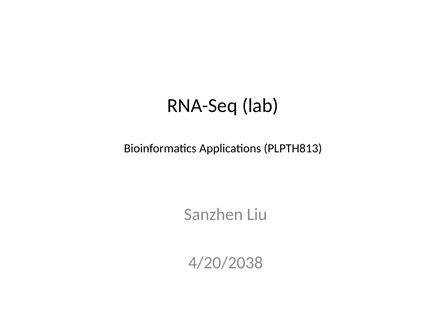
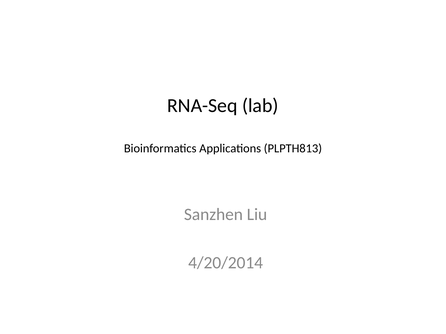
4/20/2038: 4/20/2038 -> 4/20/2014
